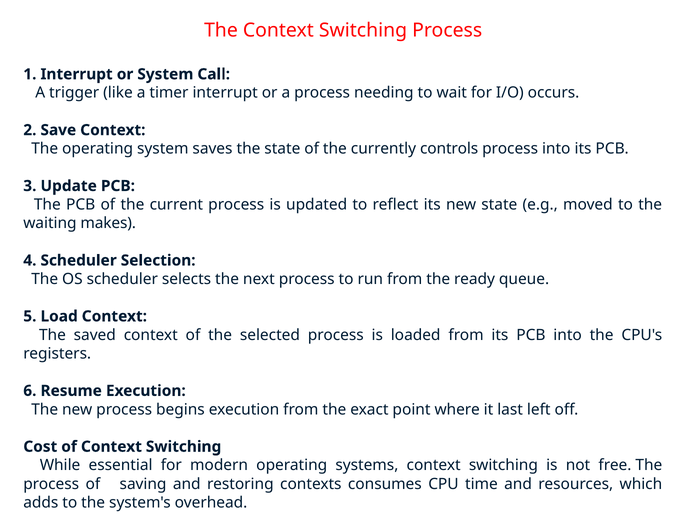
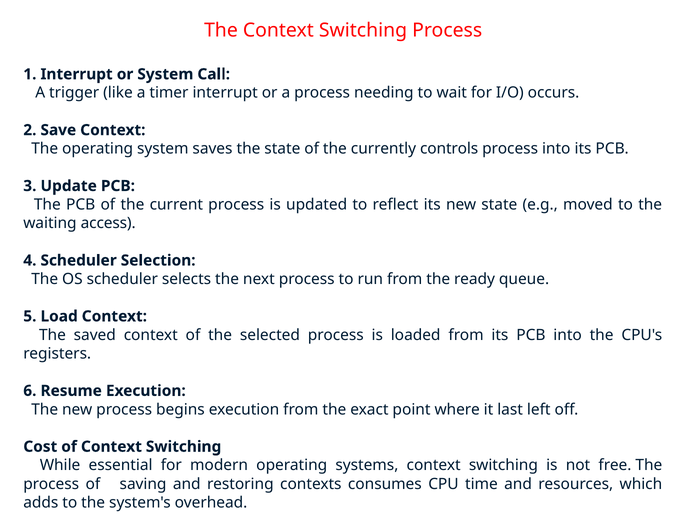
makes: makes -> access
